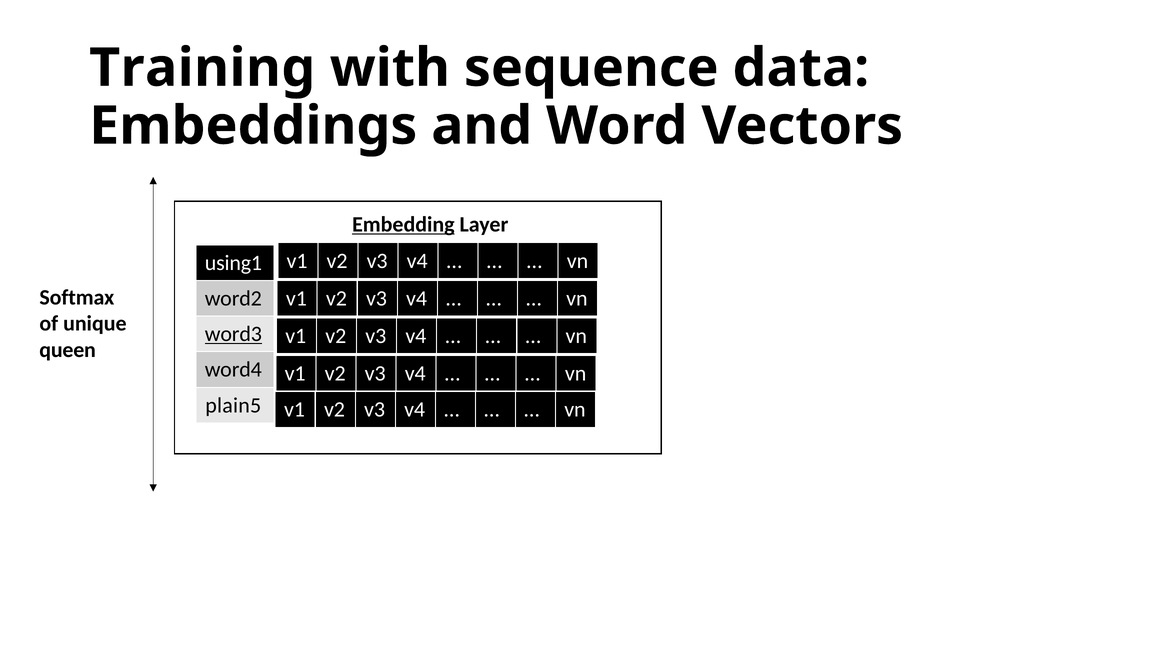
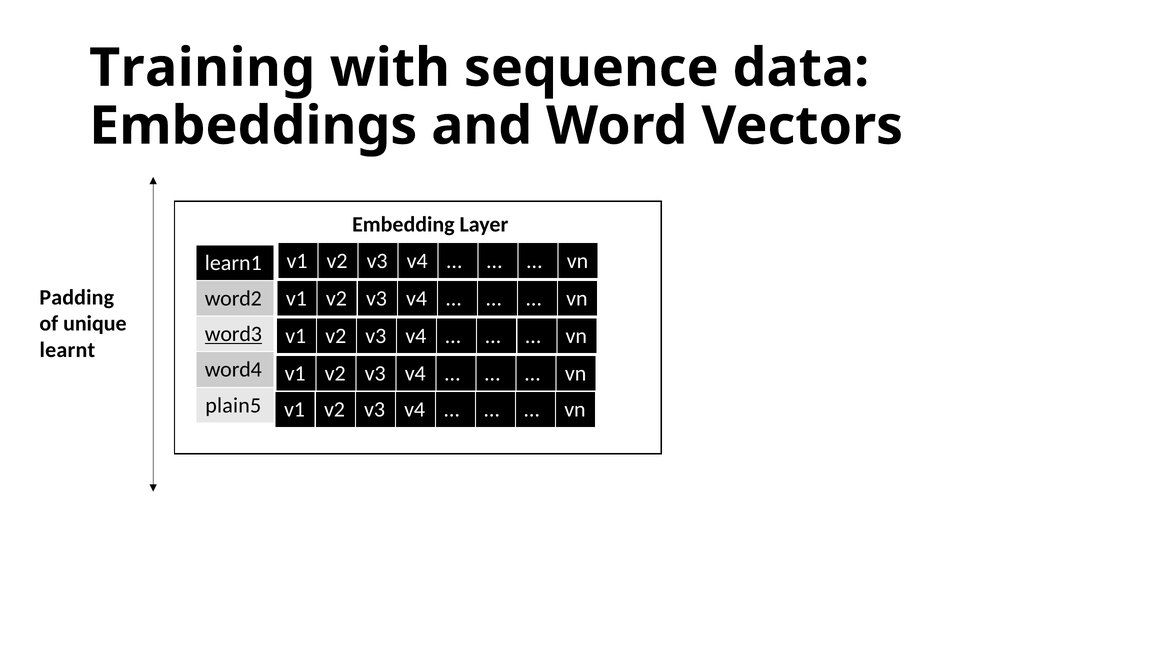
Embedding underline: present -> none
using1: using1 -> learn1
Softmax: Softmax -> Padding
queen: queen -> learnt
